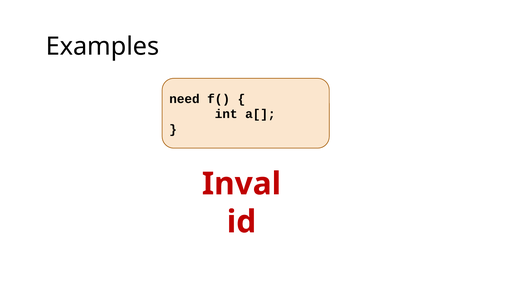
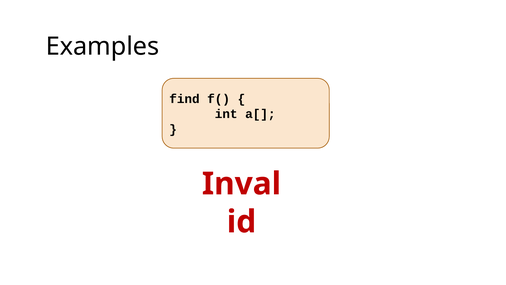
need: need -> find
